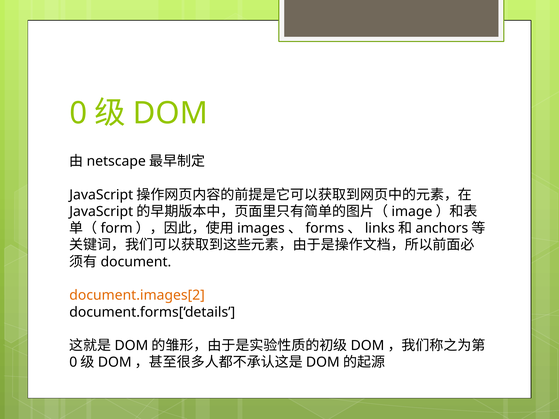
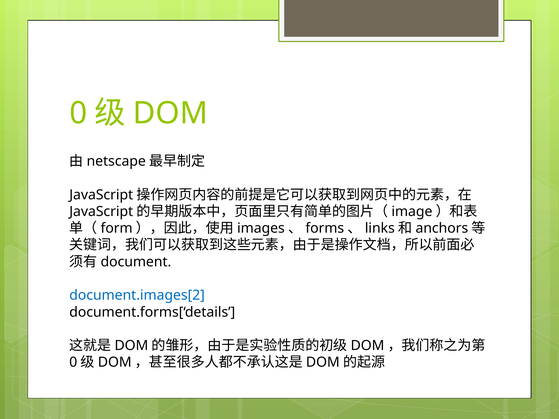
document.images[2 colour: orange -> blue
